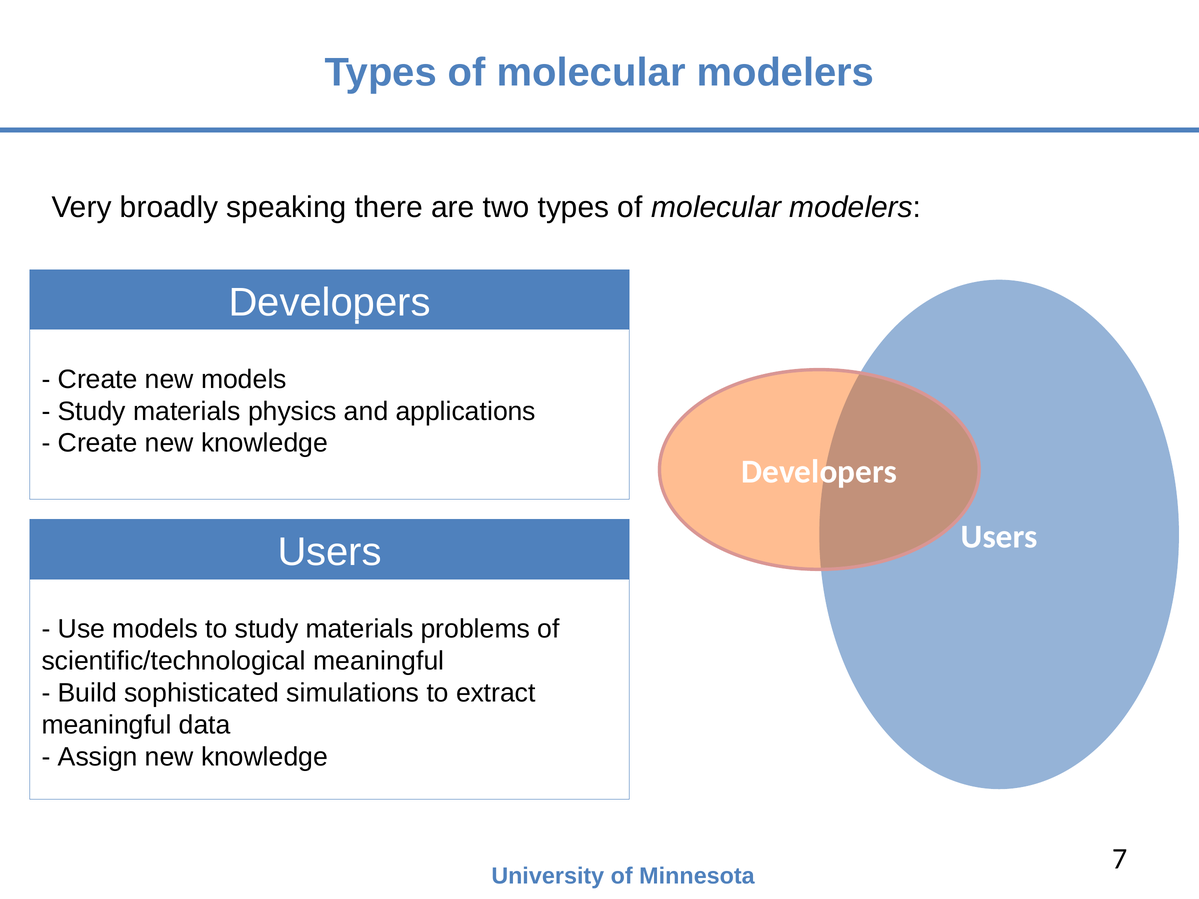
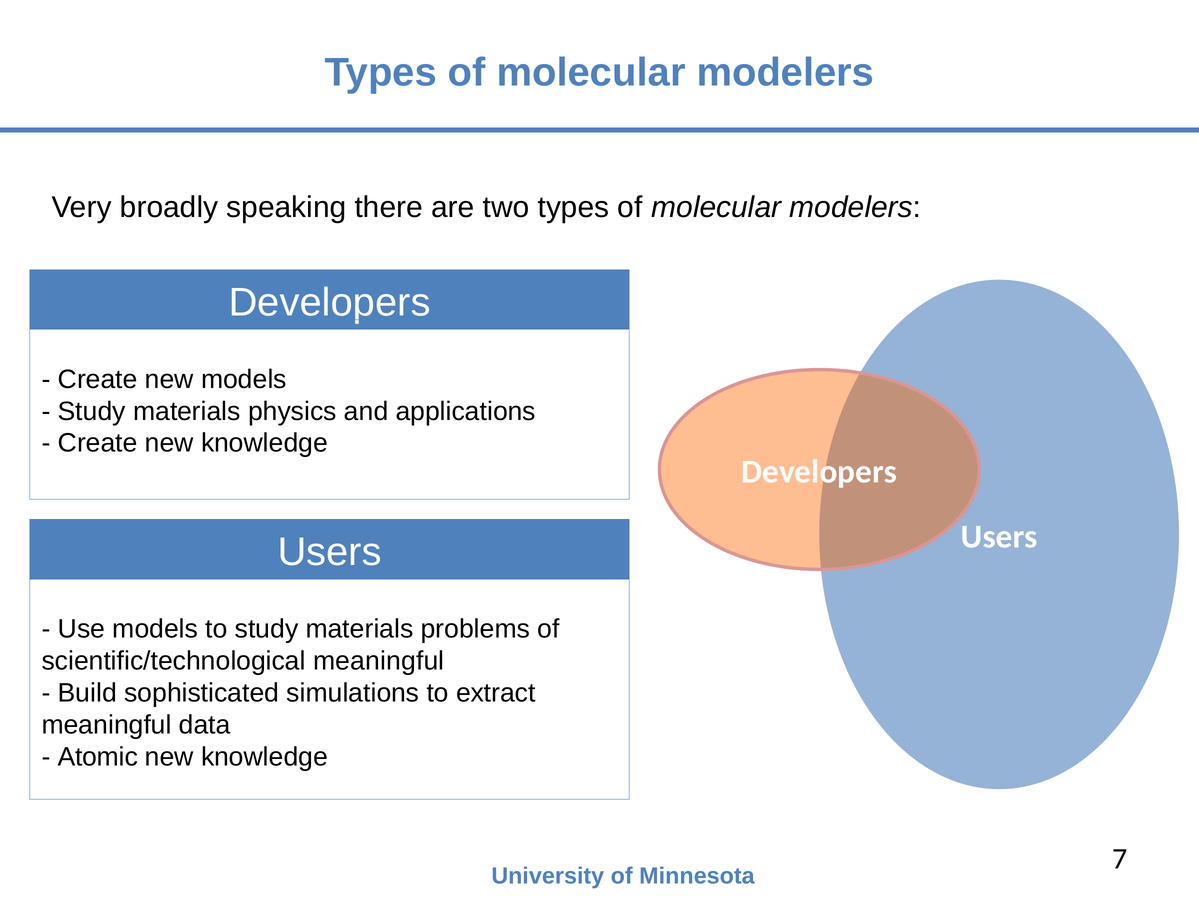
Assign: Assign -> Atomic
